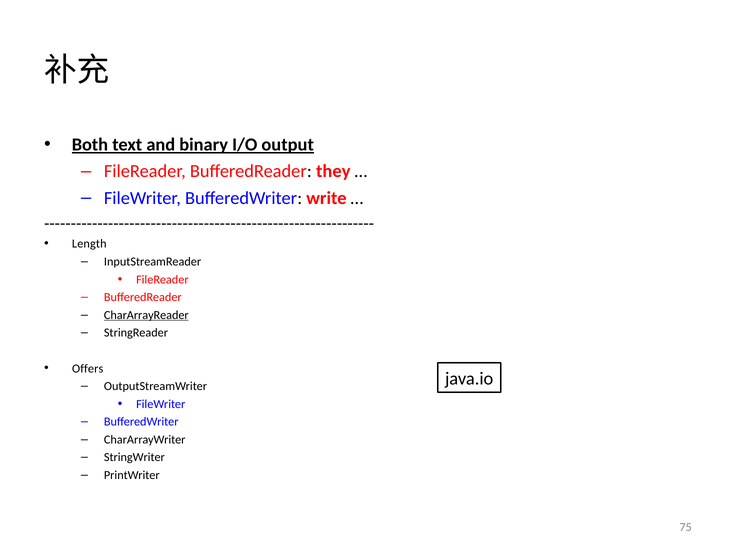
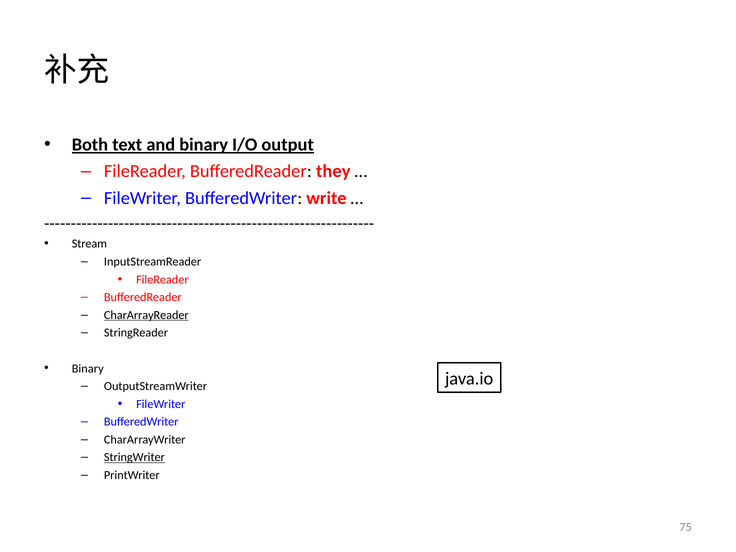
Length: Length -> Stream
Offers at (88, 368): Offers -> Binary
StringWriter underline: none -> present
